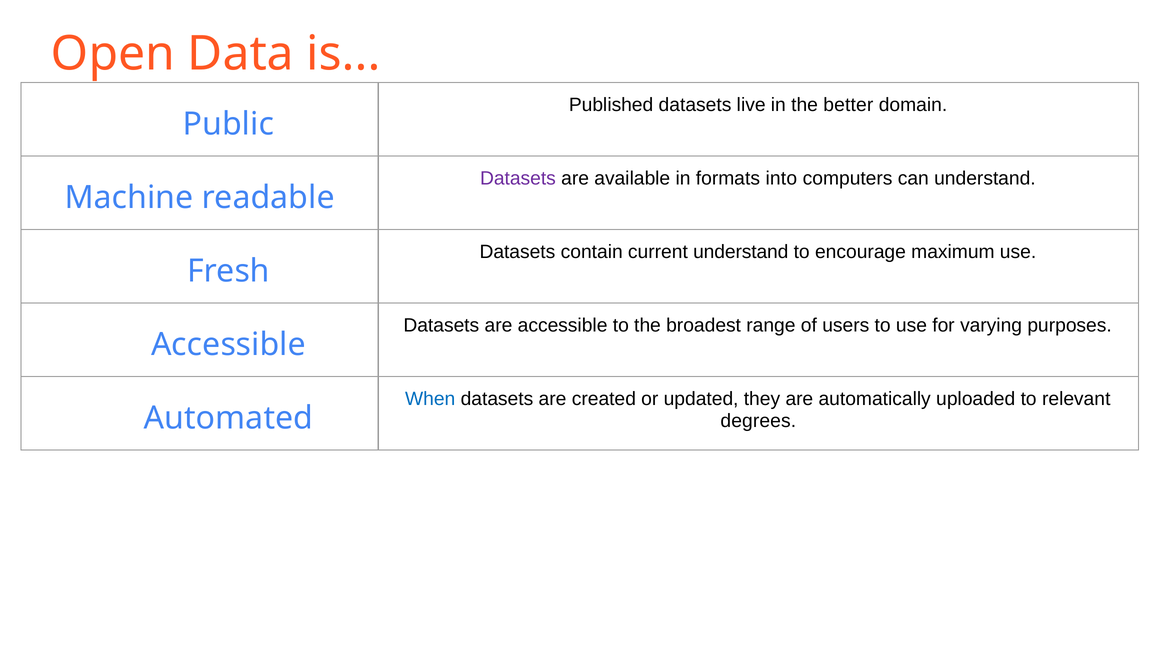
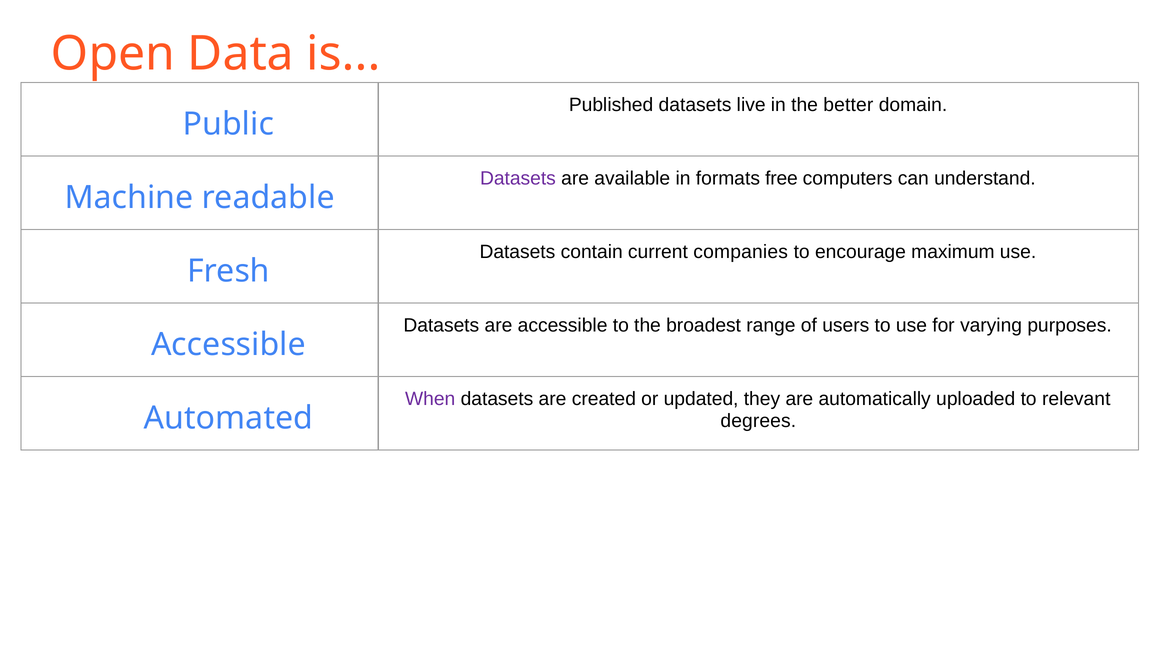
into: into -> free
current understand: understand -> companies
When colour: blue -> purple
